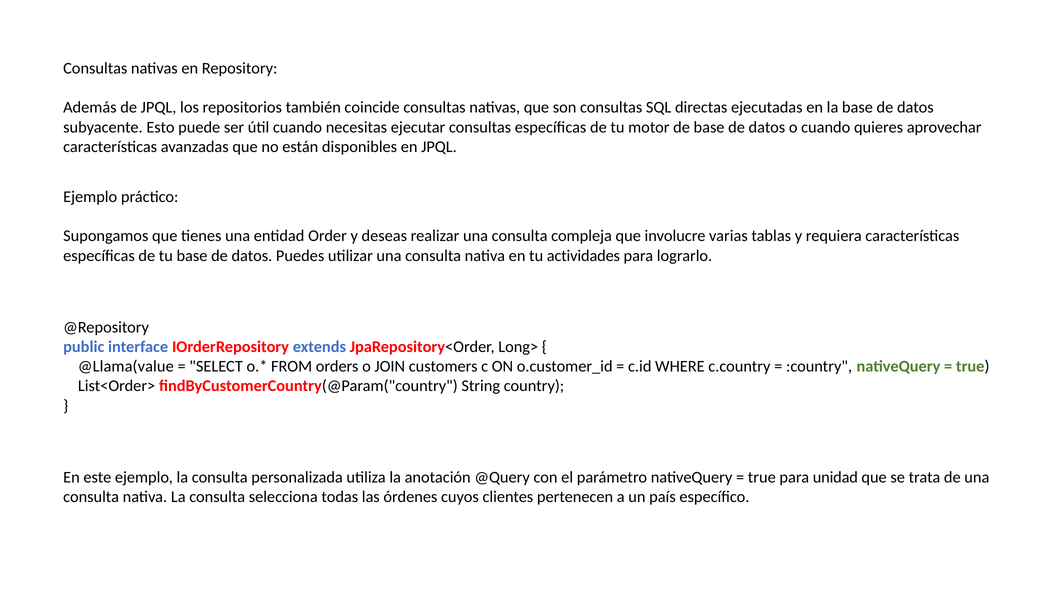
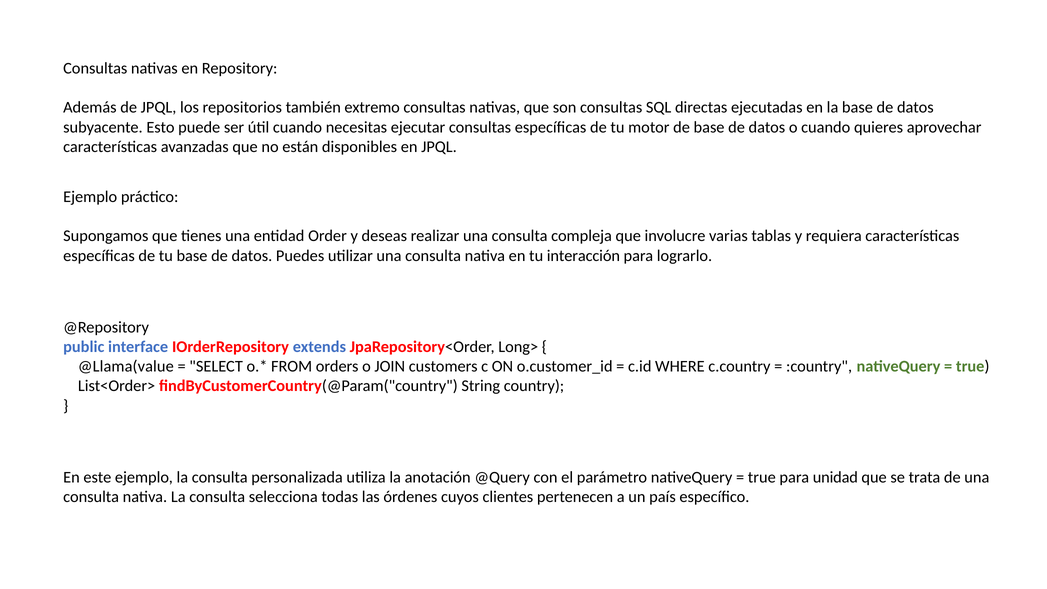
coincide: coincide -> extremo
actividades: actividades -> interacción
